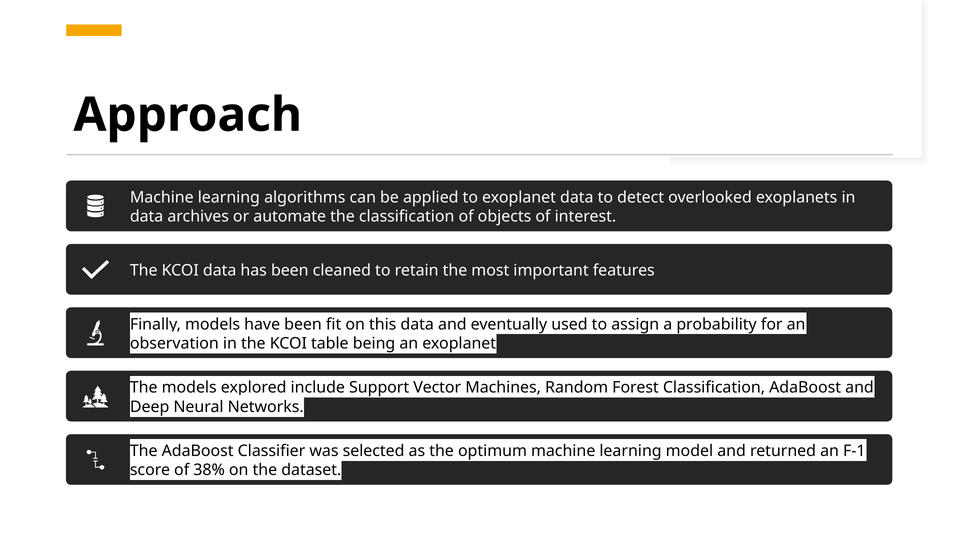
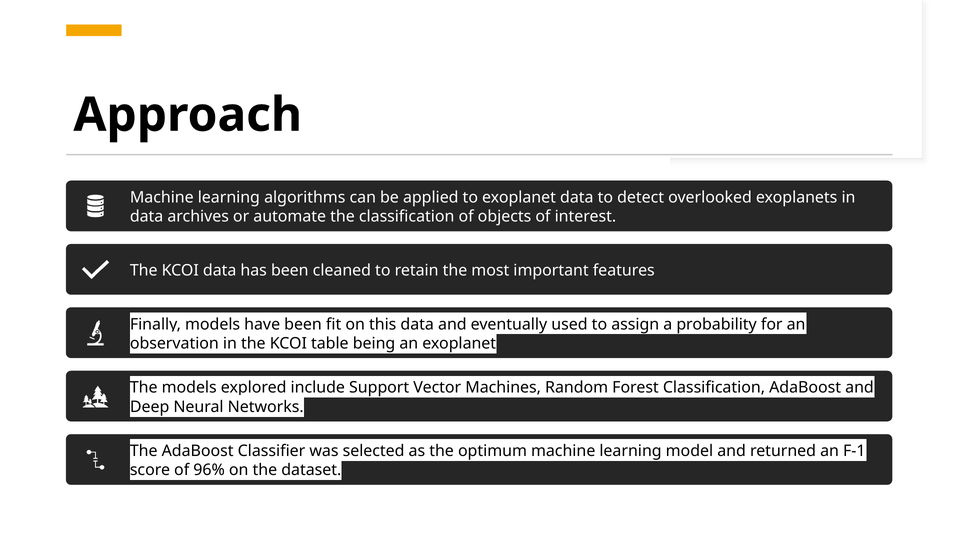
38%: 38% -> 96%
